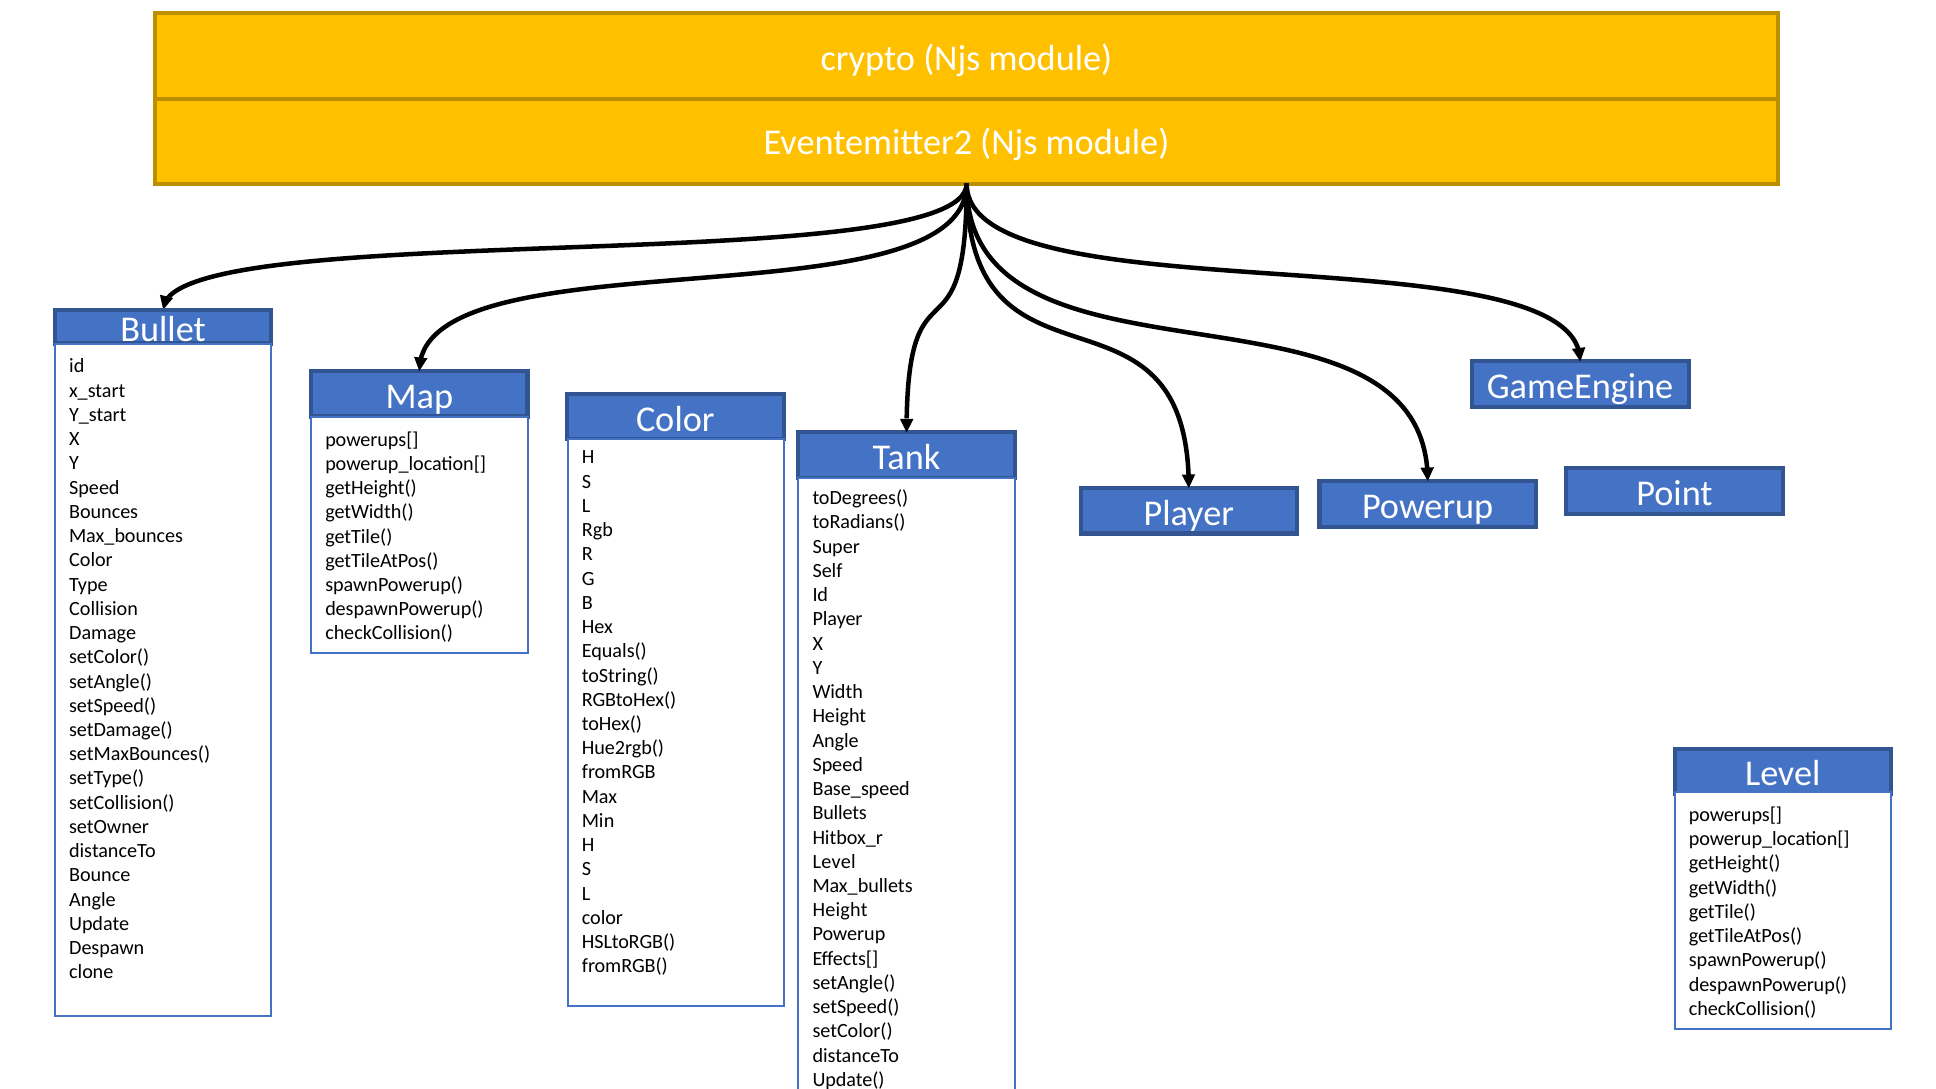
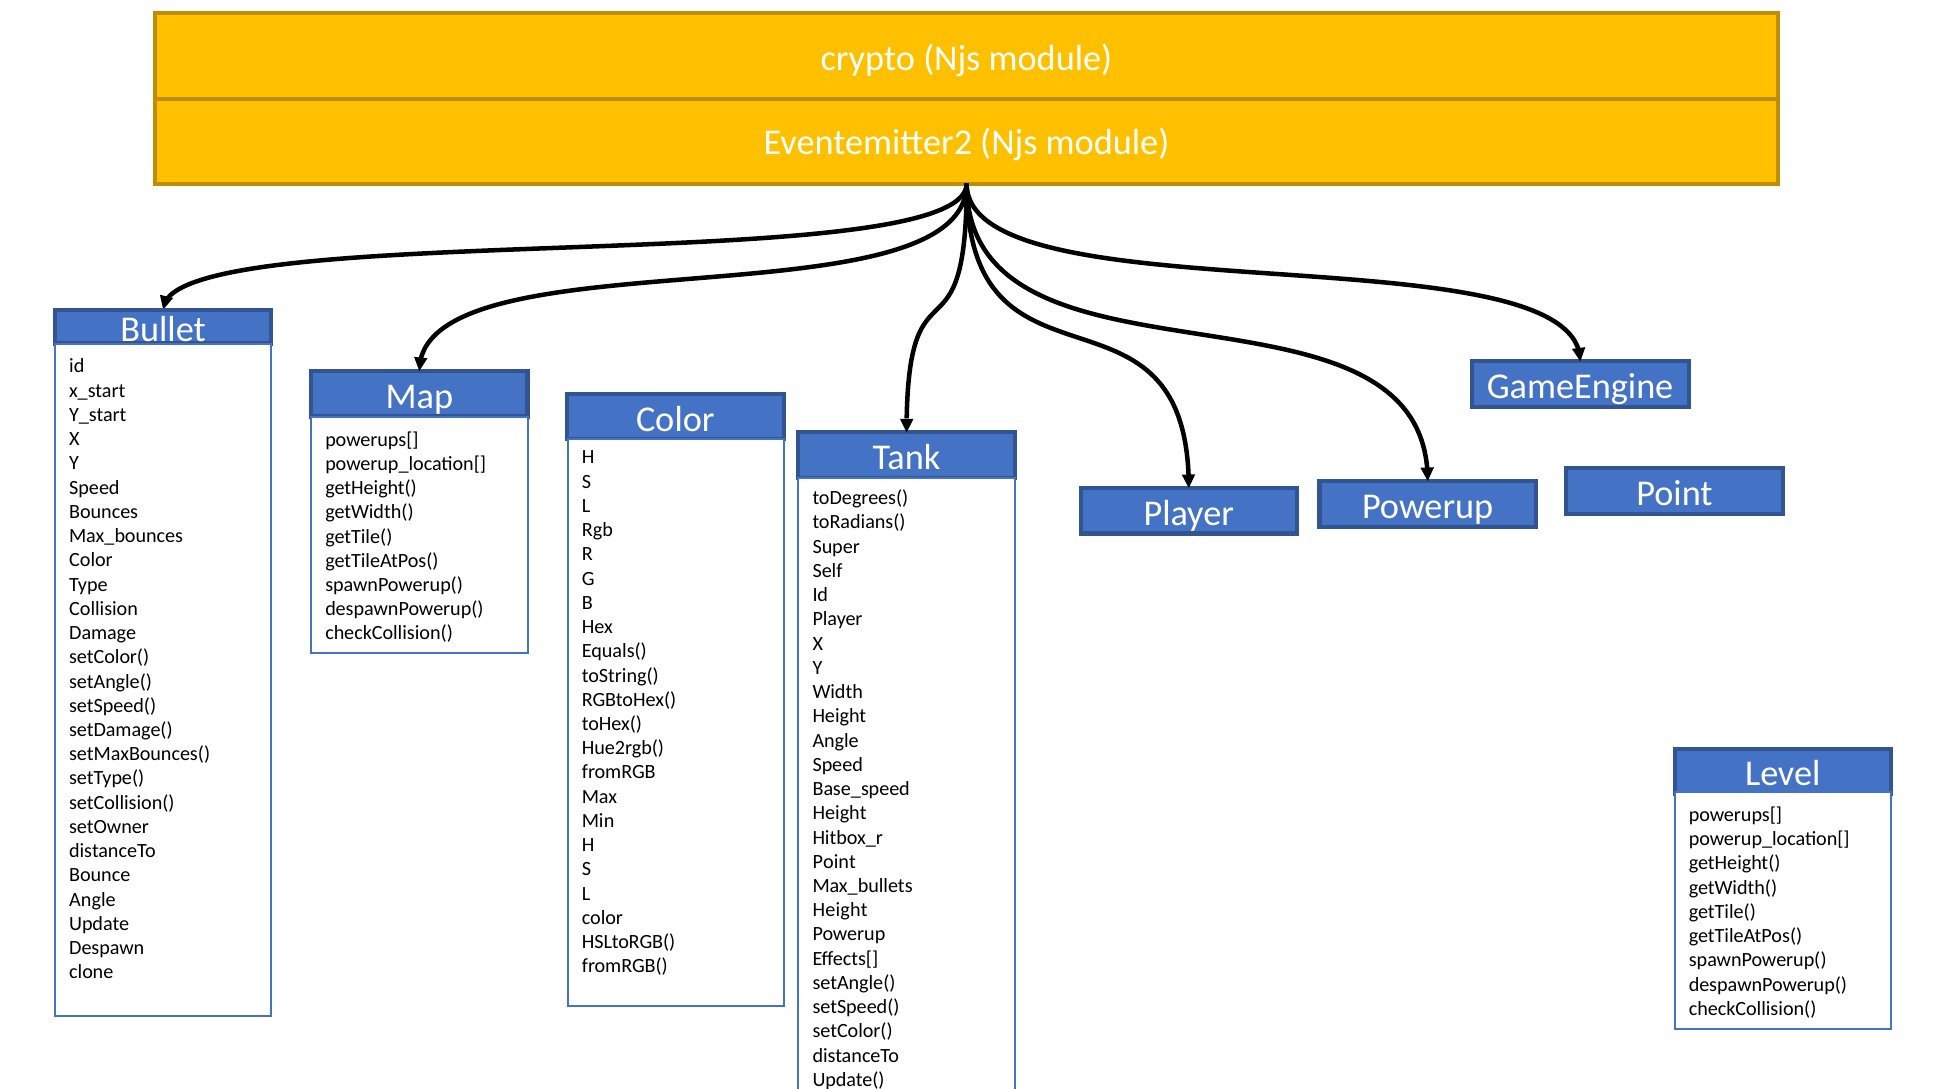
Bullets at (840, 813): Bullets -> Height
Level at (834, 862): Level -> Point
